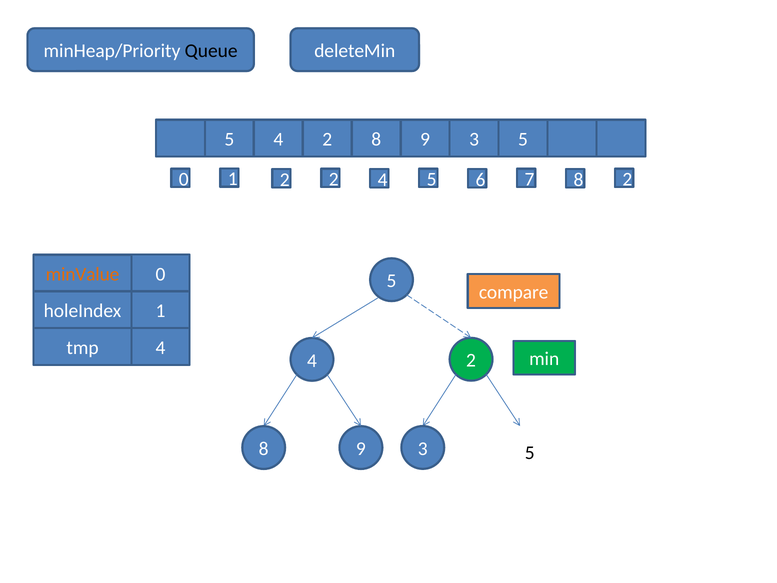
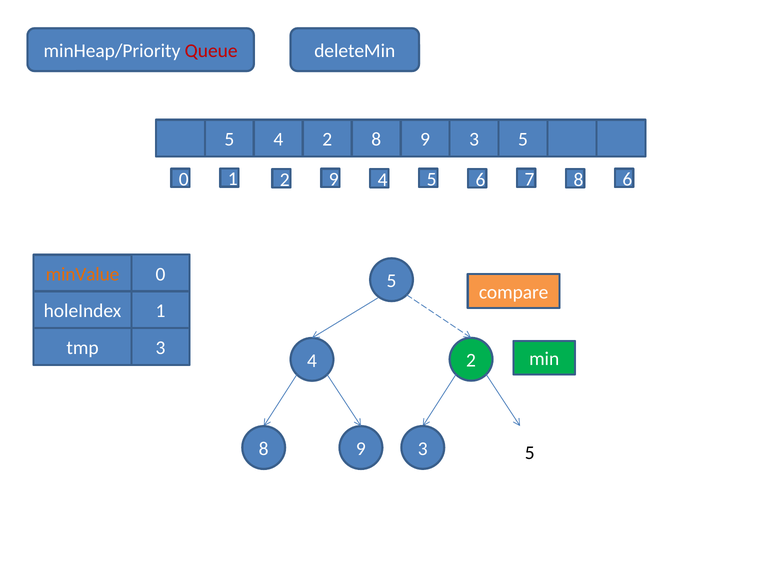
Queue colour: black -> red
2 2: 2 -> 9
8 2: 2 -> 6
tmp 4: 4 -> 3
